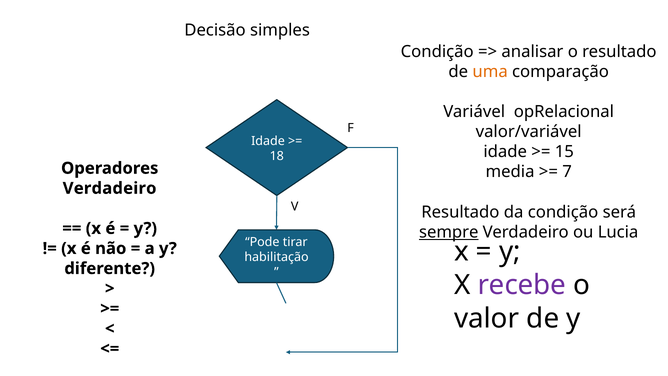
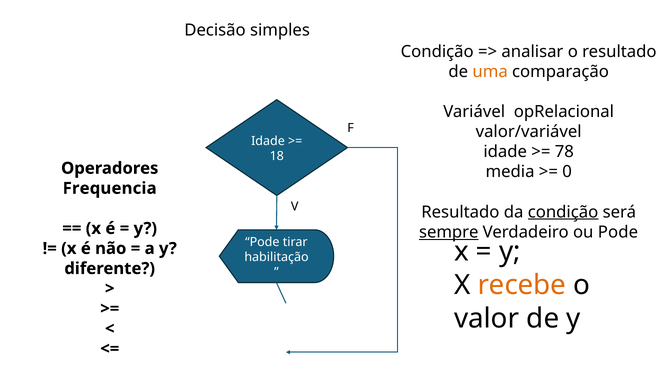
15: 15 -> 78
7: 7 -> 0
Verdadeiro at (110, 188): Verdadeiro -> Frequencia
condição at (563, 212) underline: none -> present
ou Lucia: Lucia -> Pode
recebe colour: purple -> orange
